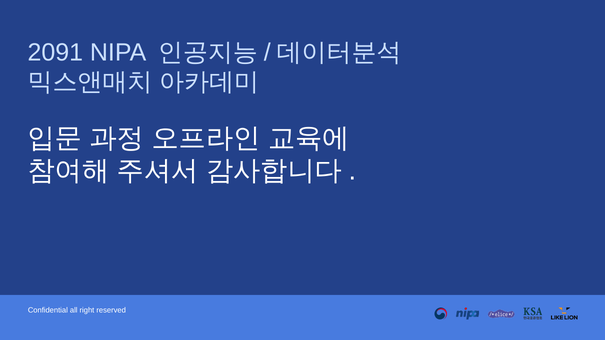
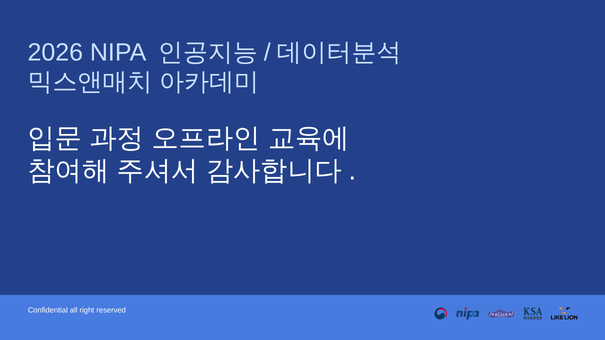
2091: 2091 -> 2026
